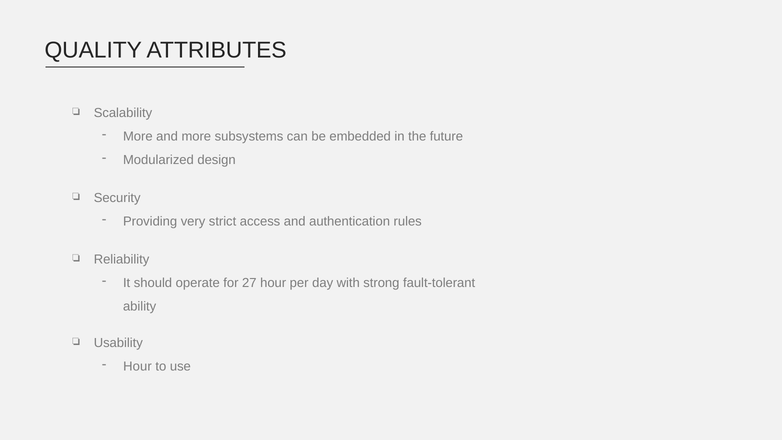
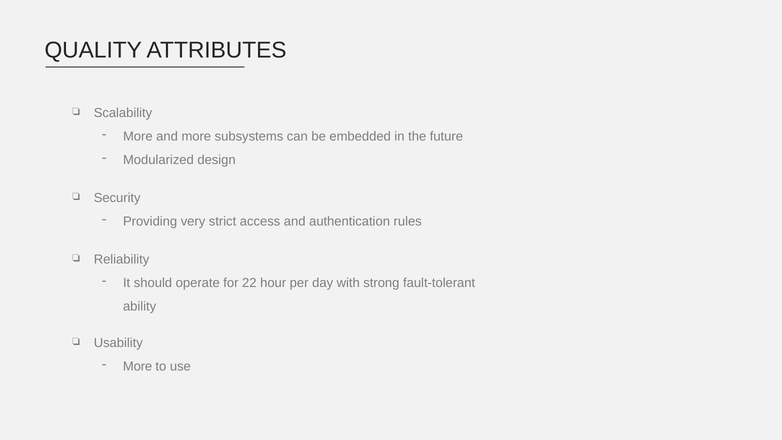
27: 27 -> 22
Hour at (137, 367): Hour -> More
